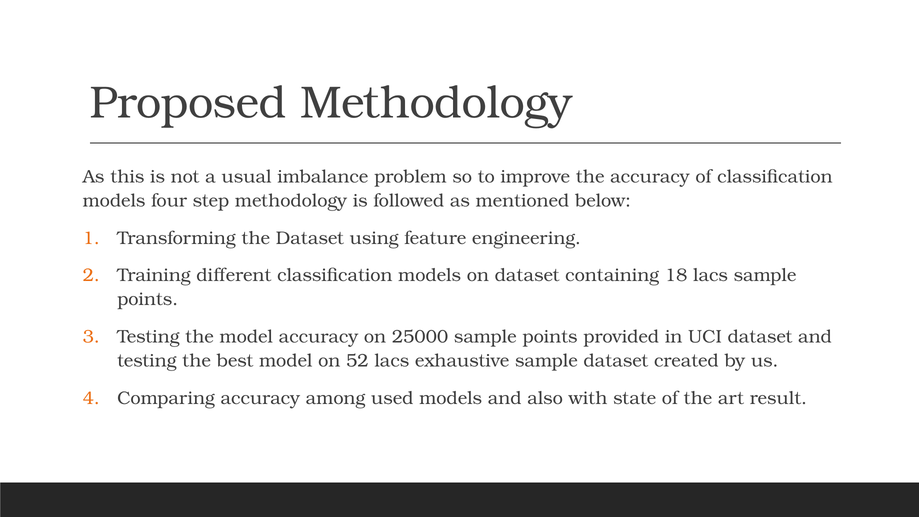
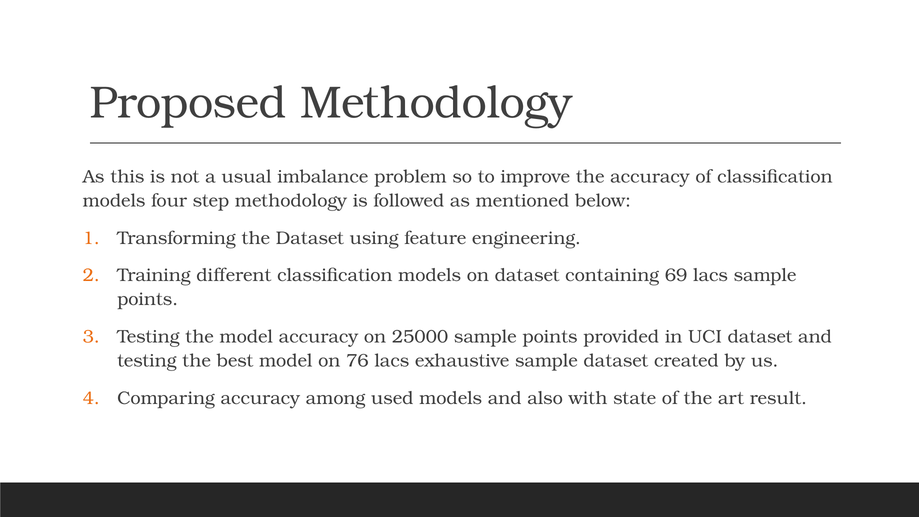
18: 18 -> 69
52: 52 -> 76
